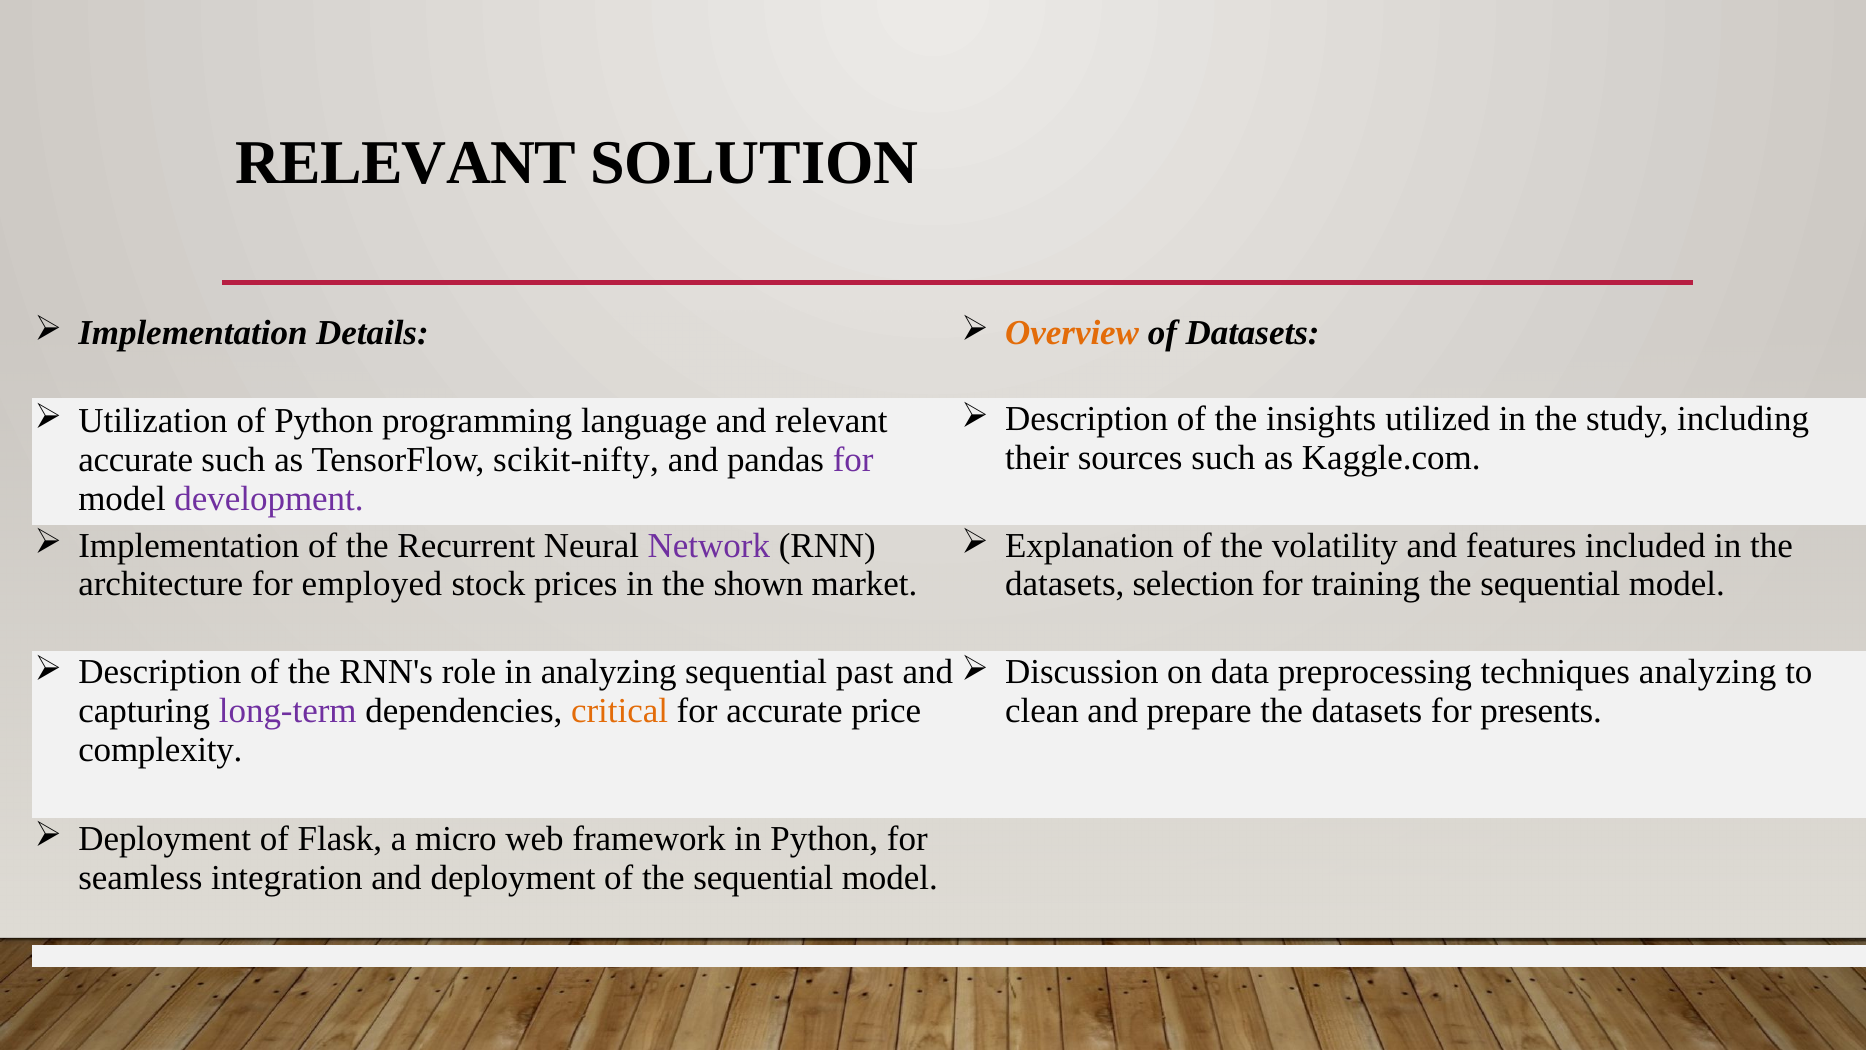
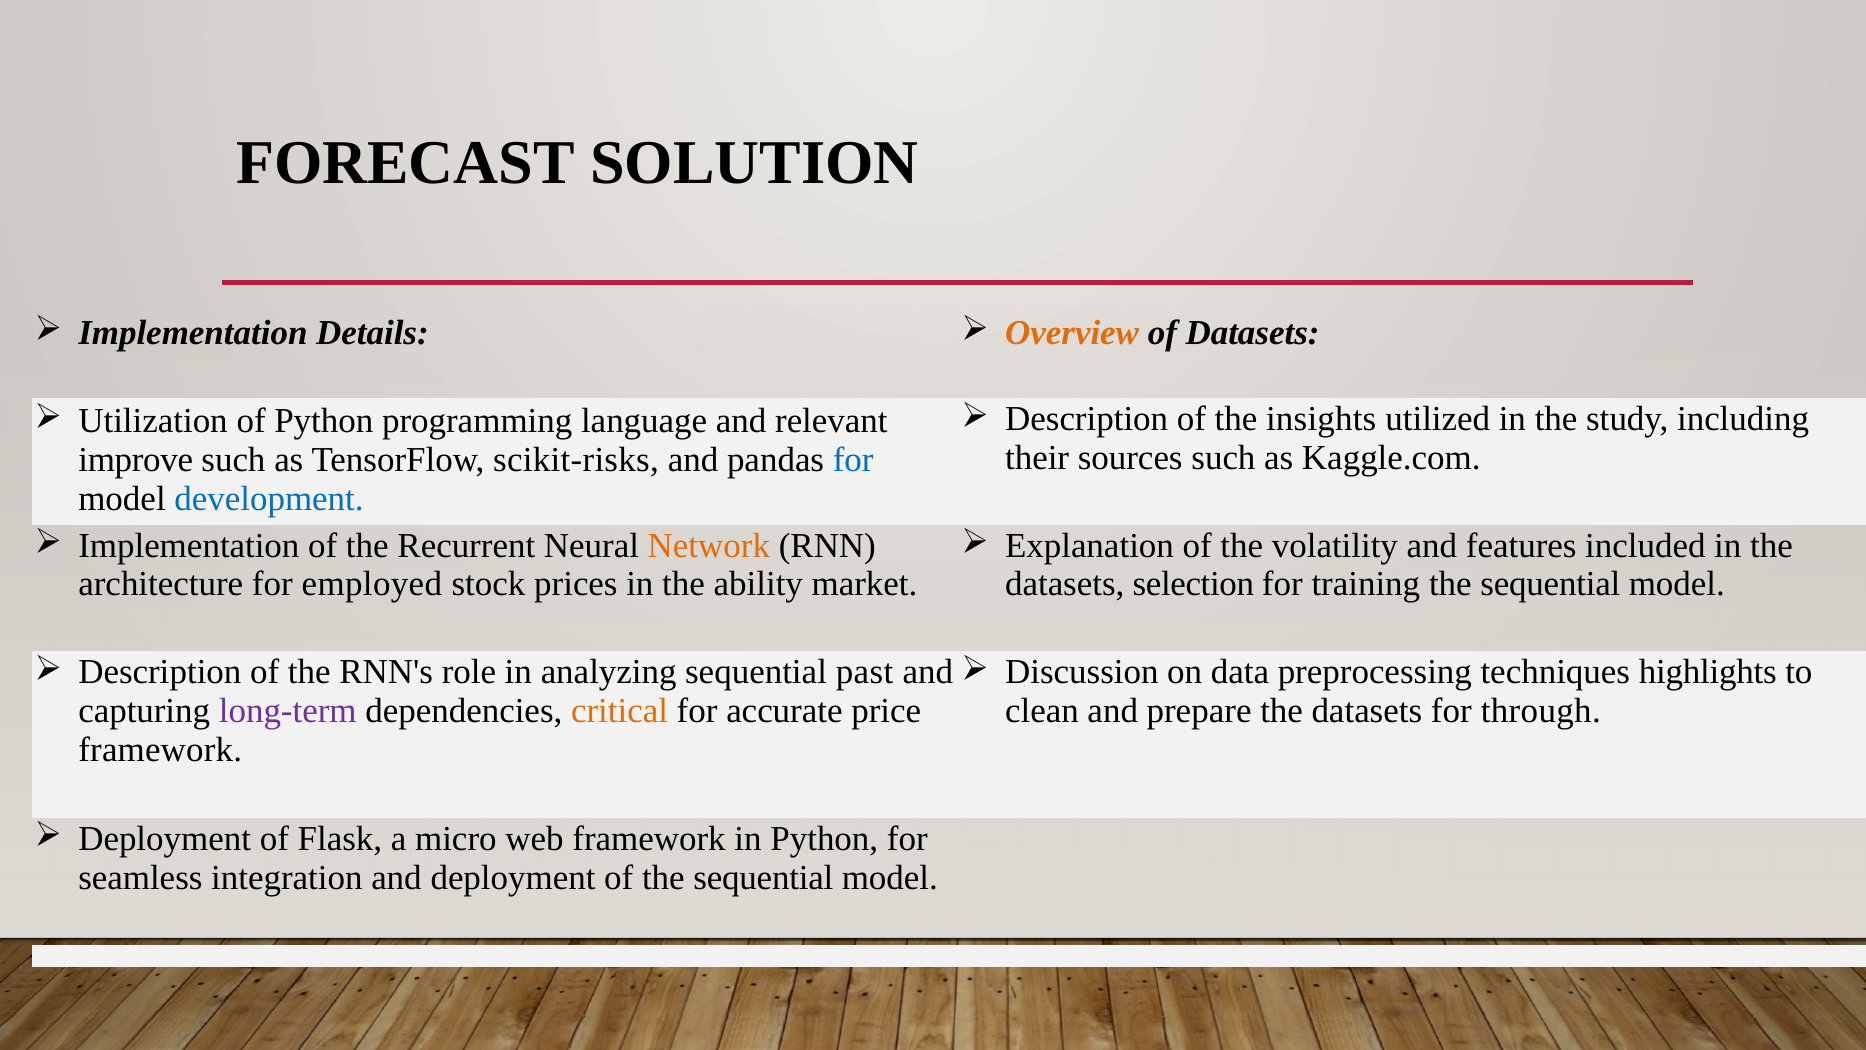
RELEVANT at (406, 163): RELEVANT -> FORECAST
accurate at (136, 460): accurate -> improve
scikit-nifty: scikit-nifty -> scikit-risks
for at (853, 460) colour: purple -> blue
development colour: purple -> blue
Network colour: purple -> orange
shown: shown -> ability
techniques analyzing: analyzing -> highlights
presents: presents -> through
complexity at (160, 750): complexity -> framework
